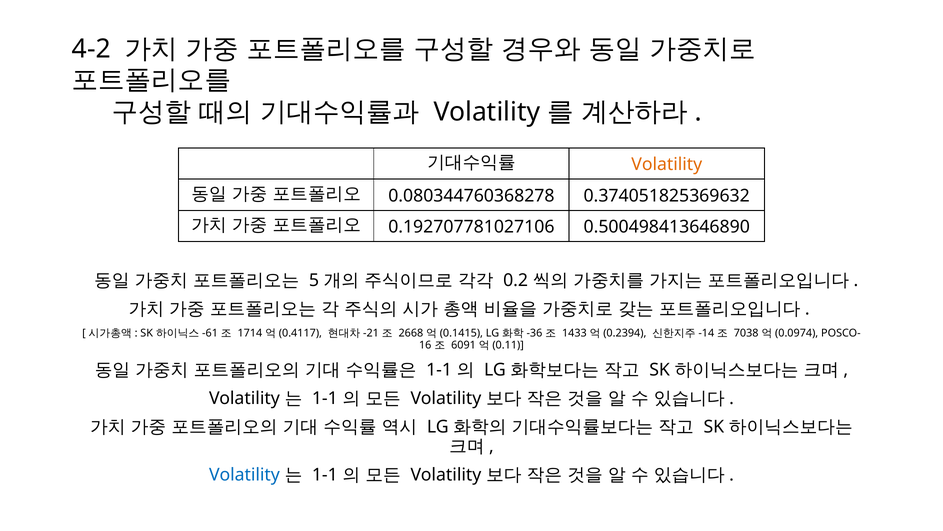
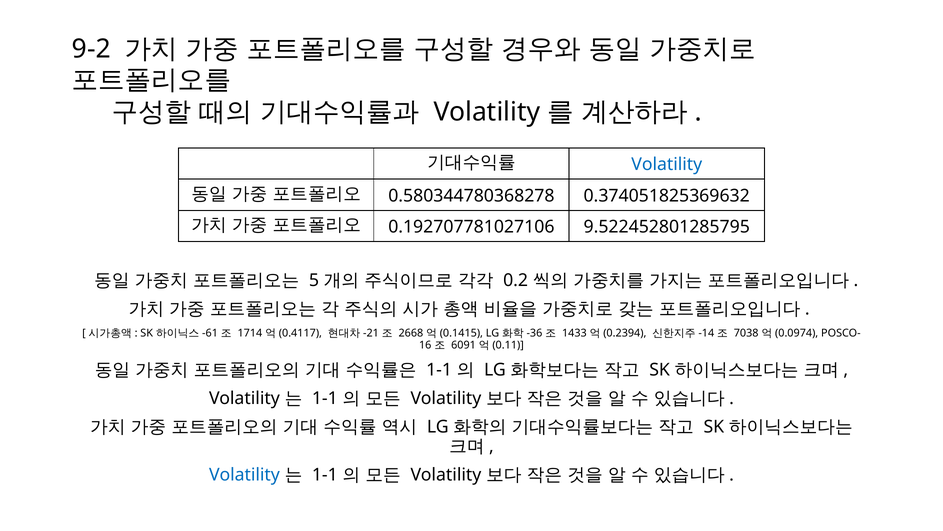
4-2: 4-2 -> 9-2
Volatility at (667, 164) colour: orange -> blue
0.080344760368278: 0.080344760368278 -> 0.580344780368278
0.500498413646890: 0.500498413646890 -> 9.522452801285795
